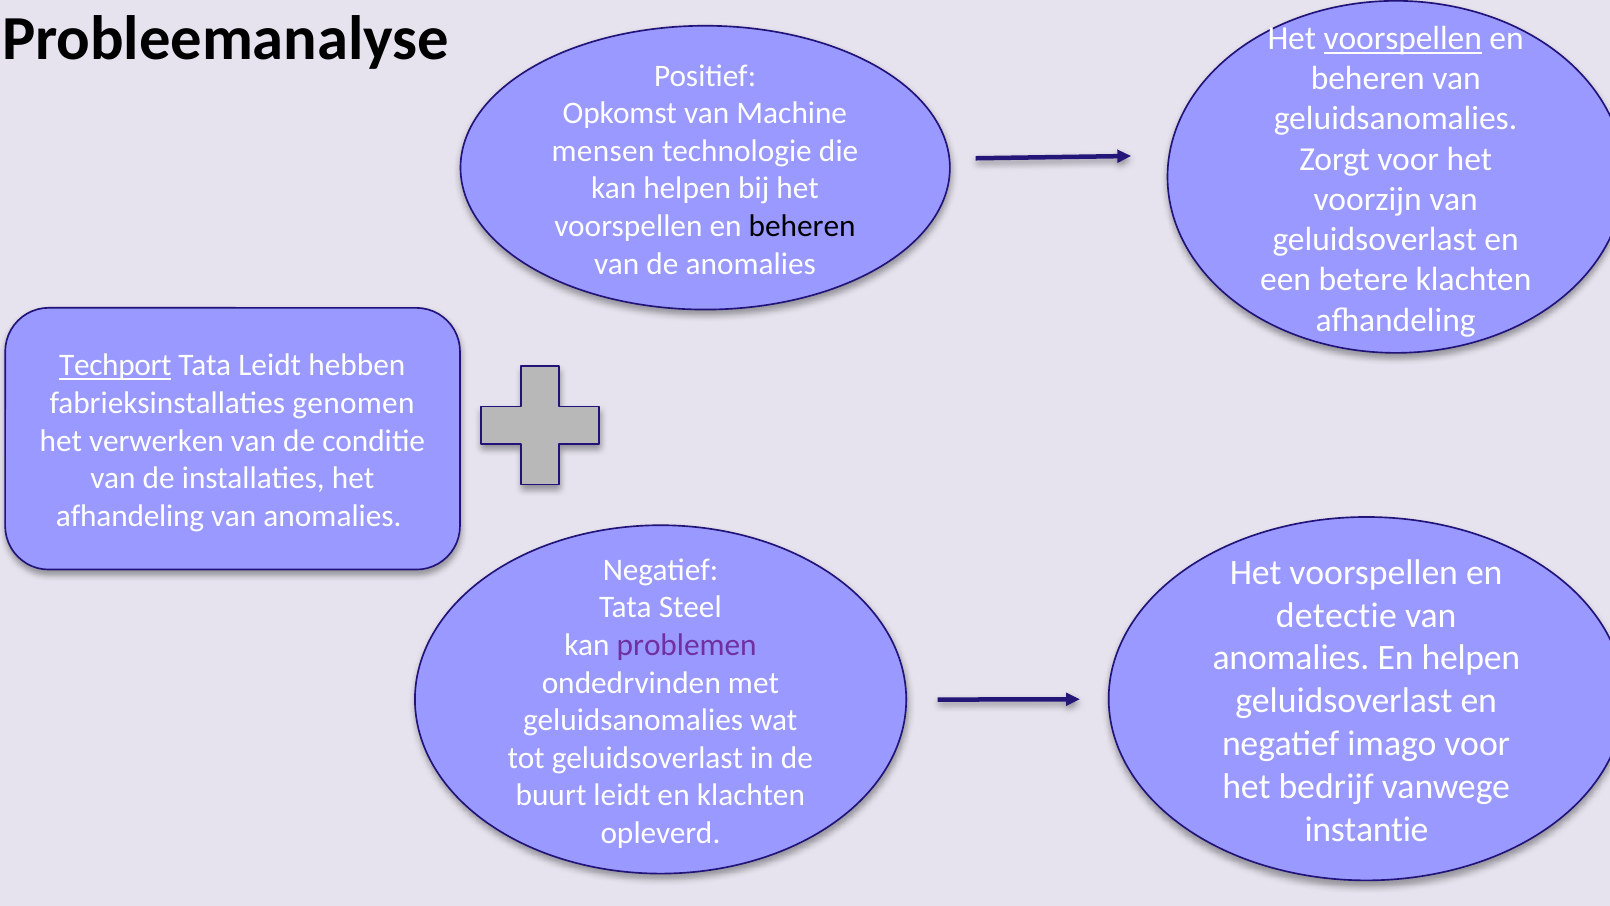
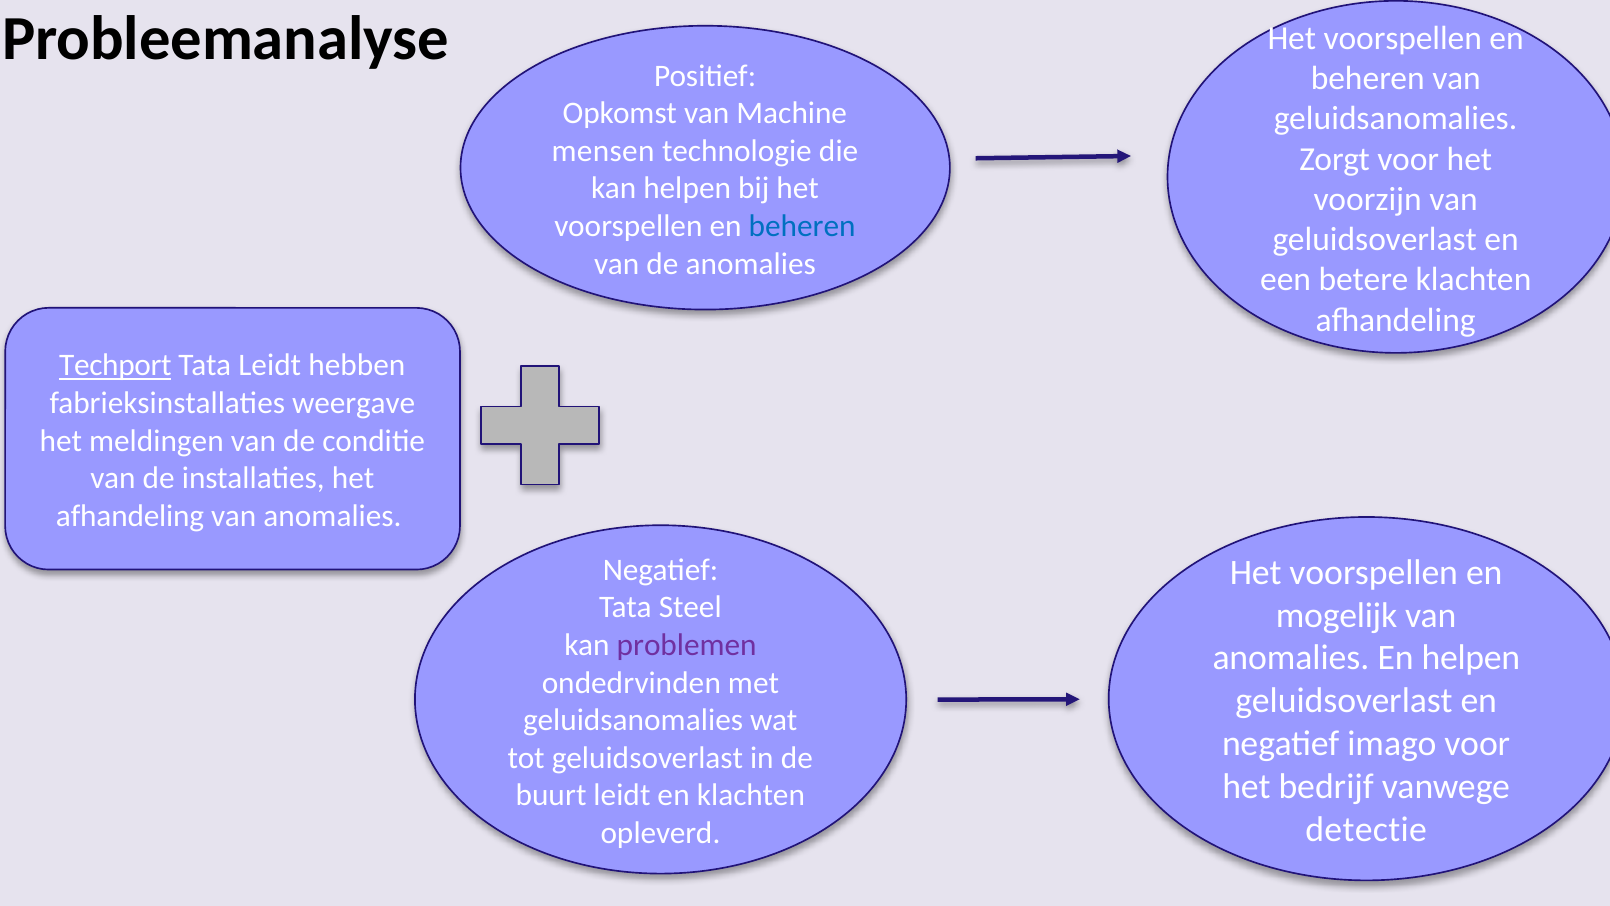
voorspellen at (1403, 38) underline: present -> none
beheren at (802, 226) colour: black -> blue
genomen: genomen -> weergave
verwerken: verwerken -> meldingen
detectie: detectie -> mogelijk
instantie: instantie -> detectie
